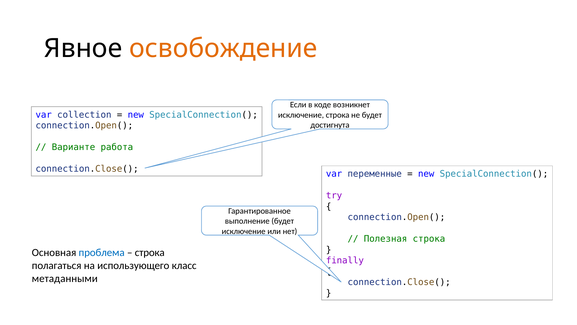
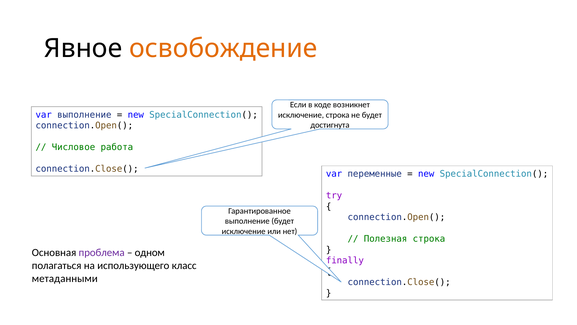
var collection: collection -> выполнение
Варианте: Варианте -> Числовое
проблема colour: blue -> purple
строка at (150, 252): строка -> одном
